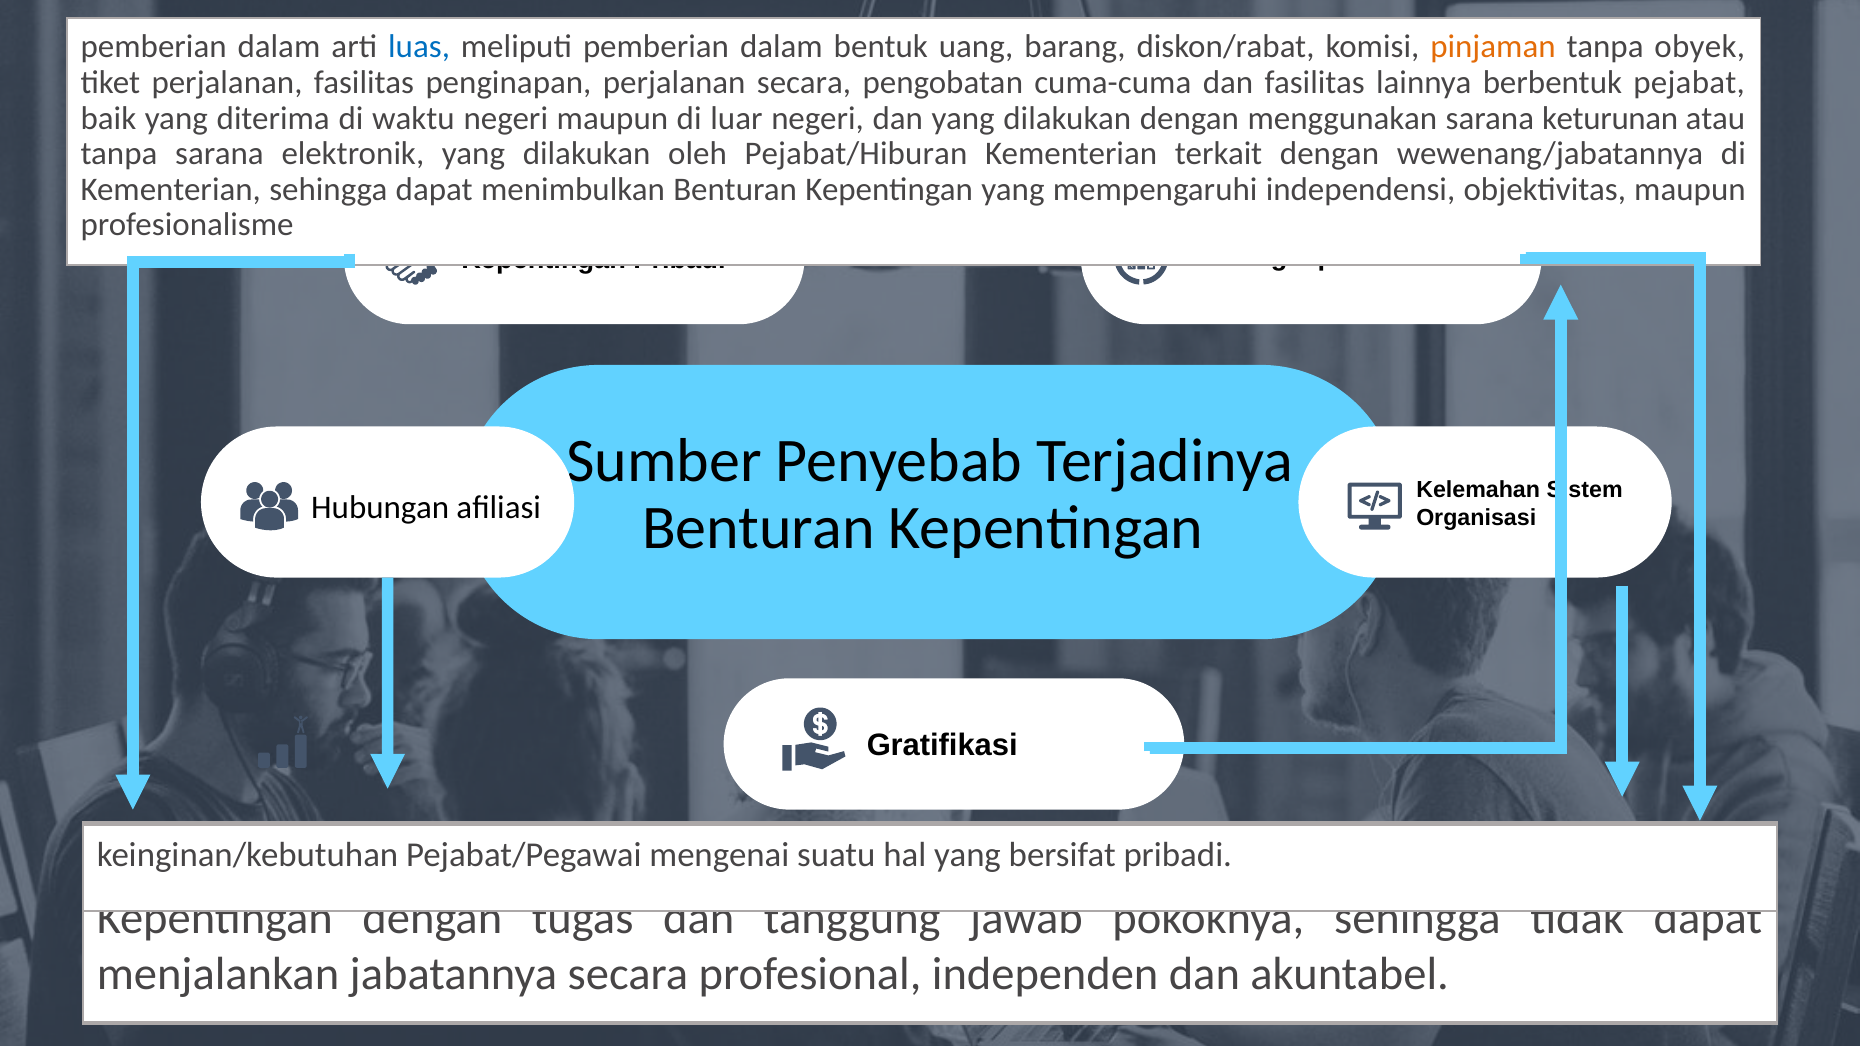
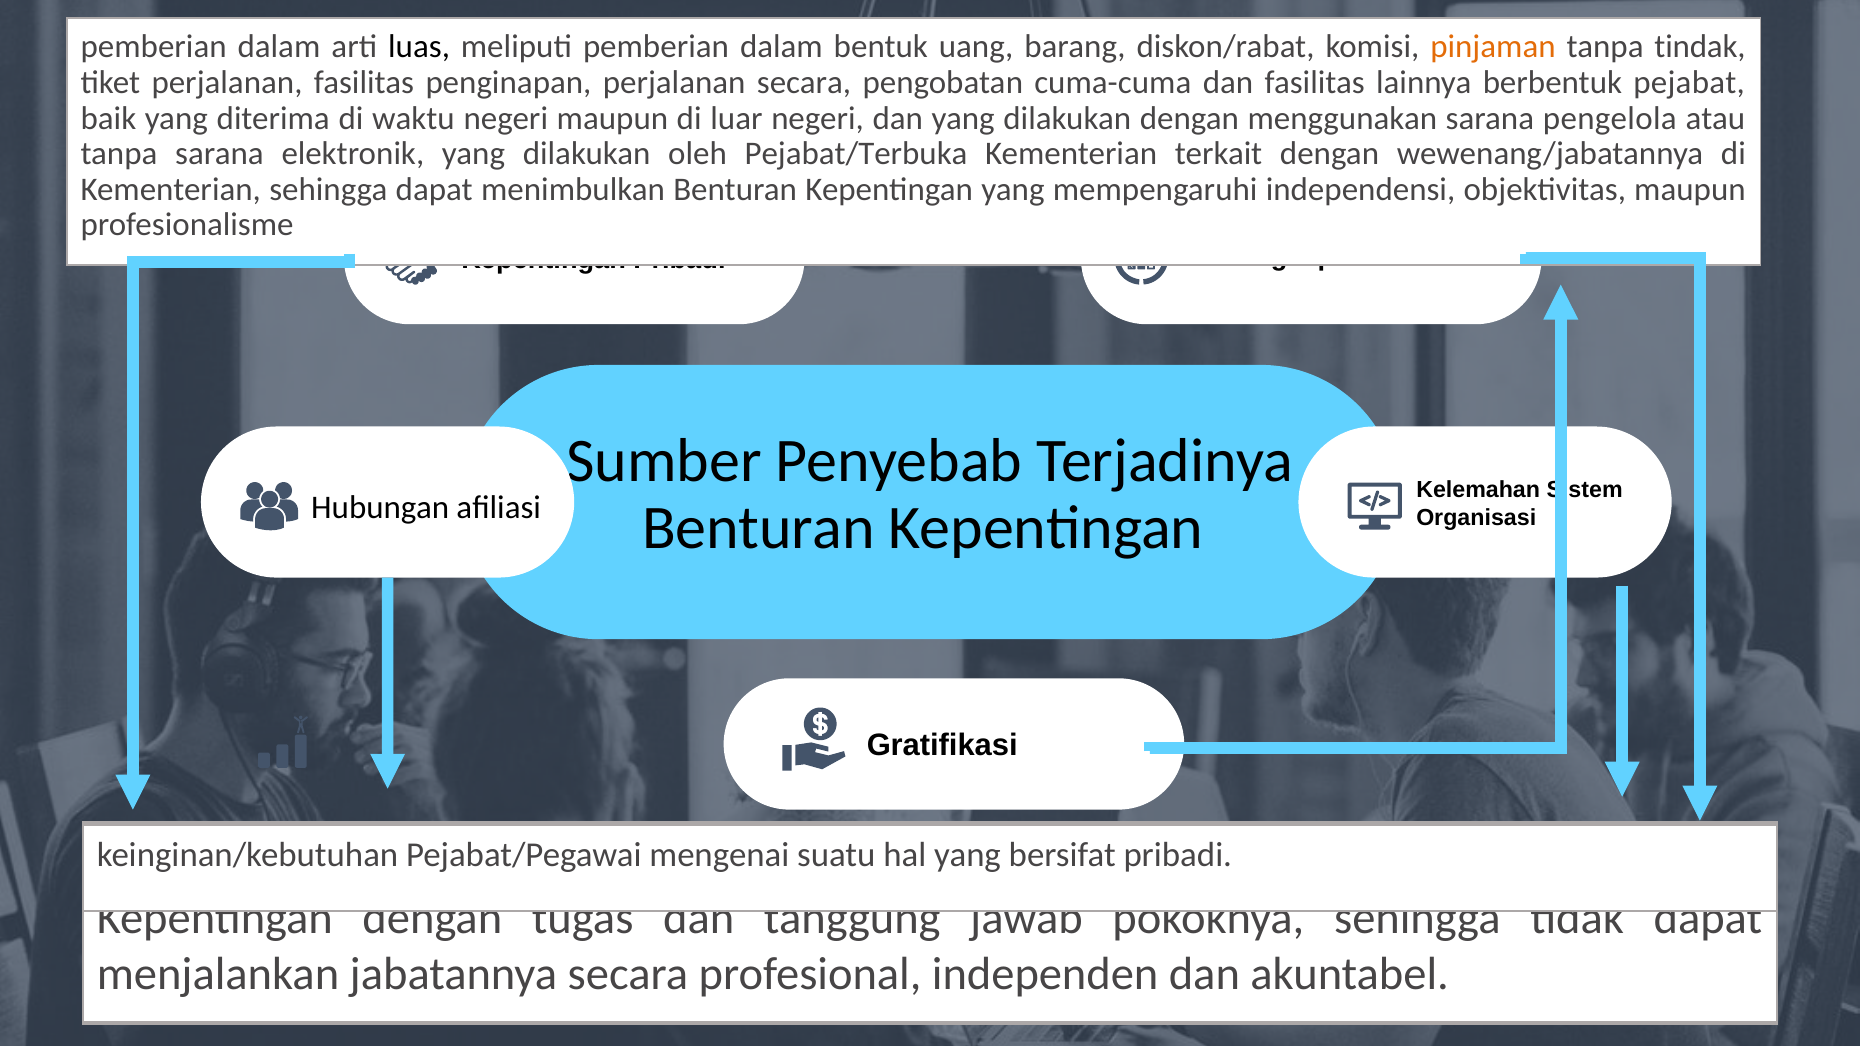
luas colour: blue -> black
obyek: obyek -> tindak
keturunan: keturunan -> pengelola
Pejabat/Hiburan: Pejabat/Hiburan -> Pejabat/Terbuka
